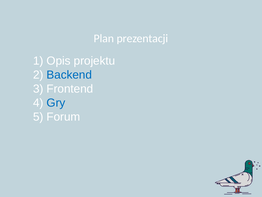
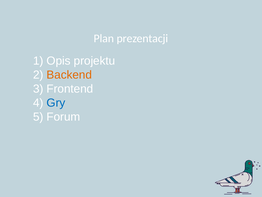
Backend colour: blue -> orange
